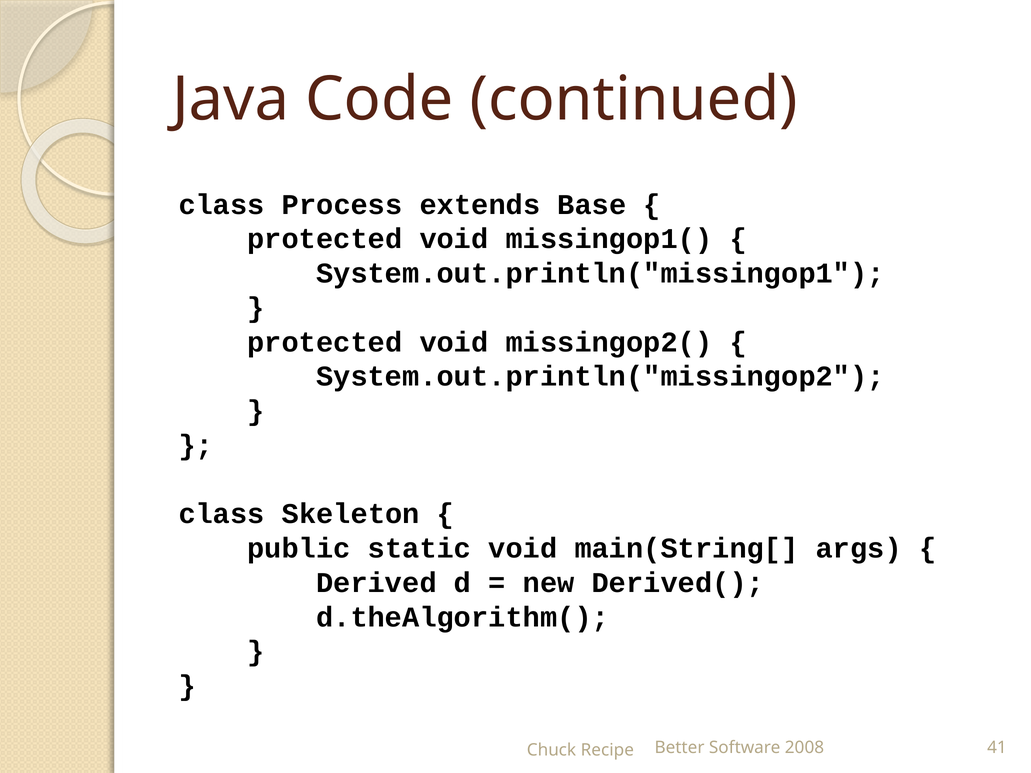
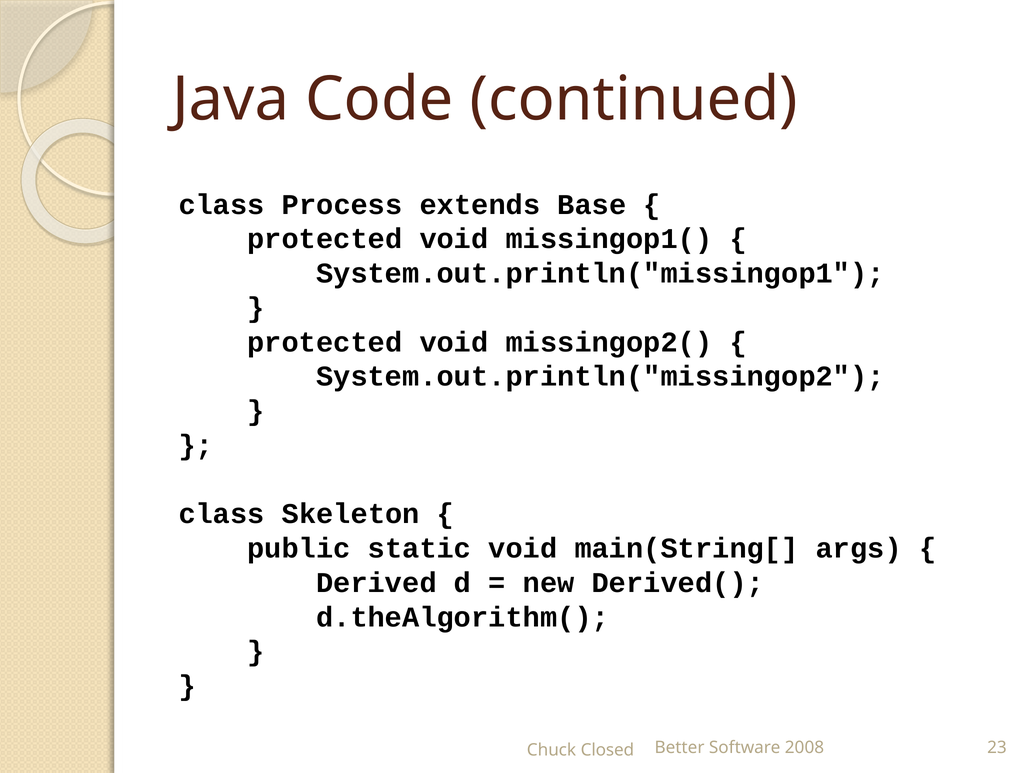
41: 41 -> 23
Recipe: Recipe -> Closed
